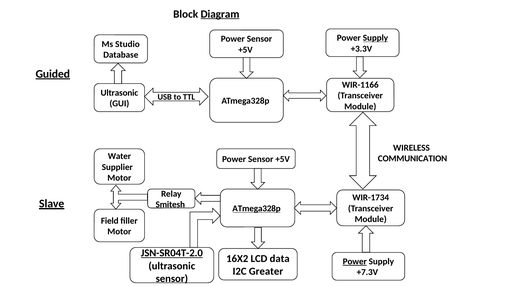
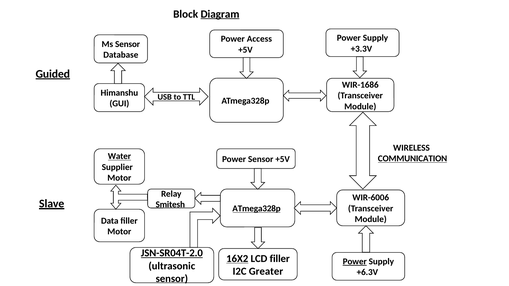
Supply at (375, 38) underline: present -> none
Sensor at (259, 39): Sensor -> Access
Ms Studio: Studio -> Sensor
WIR-1166: WIR-1166 -> WIR-1686
Ultrasonic at (119, 93): Ultrasonic -> Himanshu
Water underline: none -> present
COMMUNICATION underline: none -> present
WIR-1734: WIR-1734 -> WIR-6006
Field: Field -> Data
16X2 underline: none -> present
LCD data: data -> filler
+7.3V: +7.3V -> +6.3V
